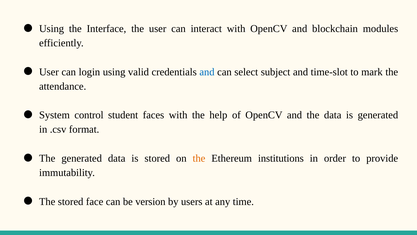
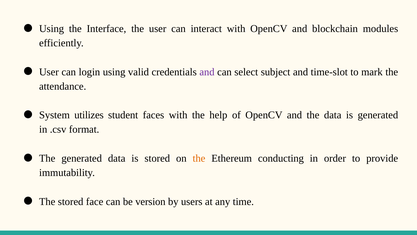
and at (207, 72) colour: blue -> purple
control: control -> utilizes
institutions: institutions -> conducting
